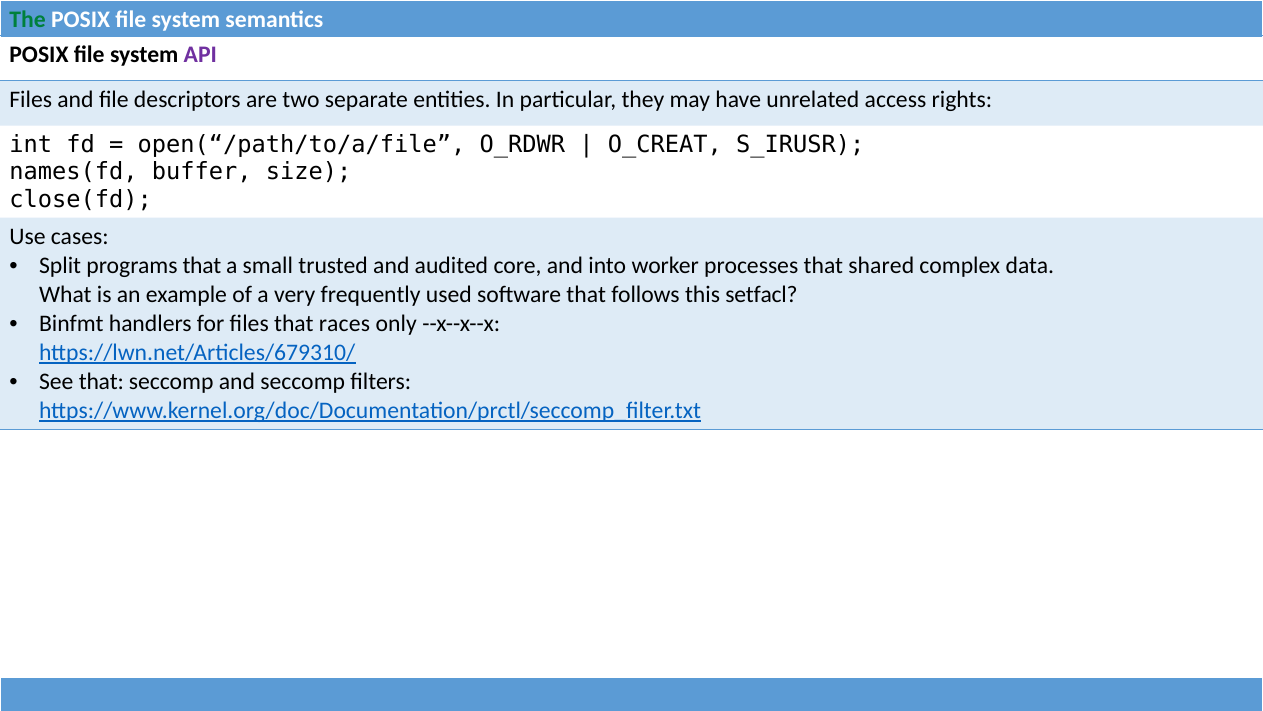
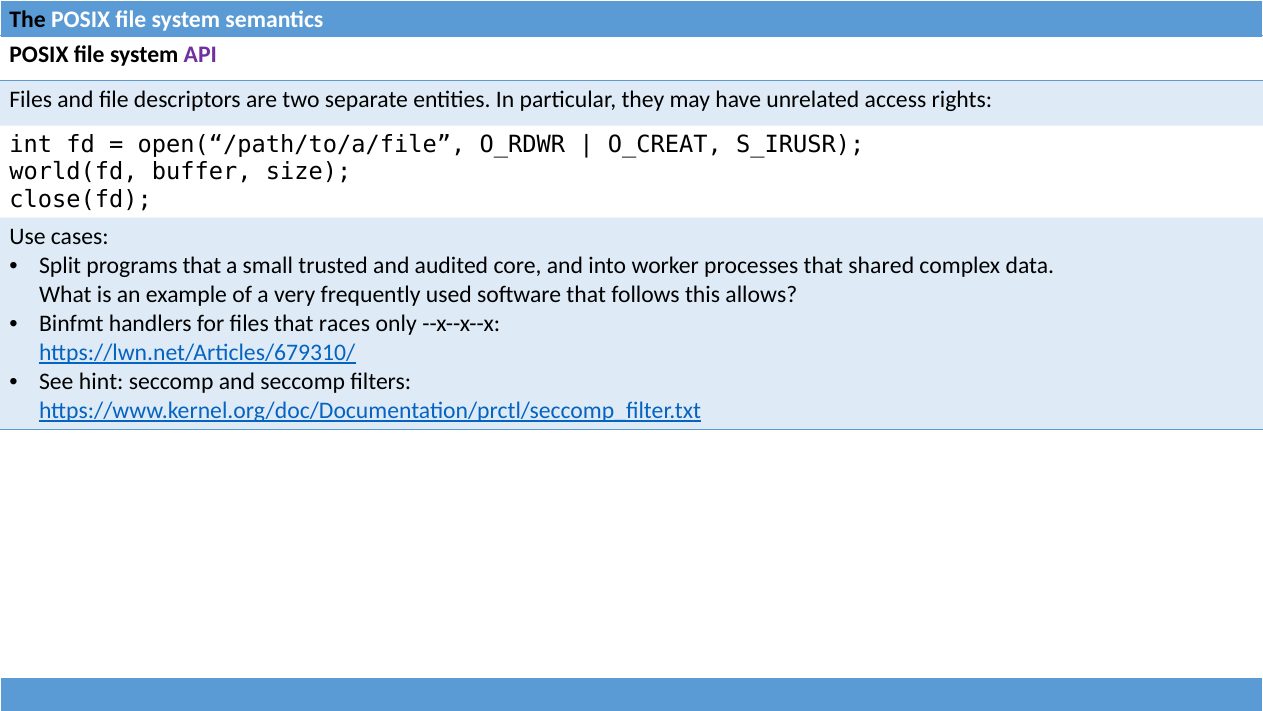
The colour: green -> black
names(fd: names(fd -> world(fd
setfacl: setfacl -> allows
See that: that -> hint
